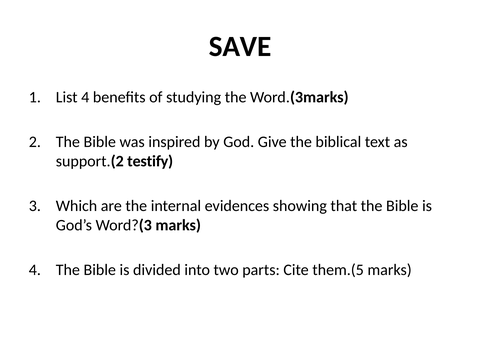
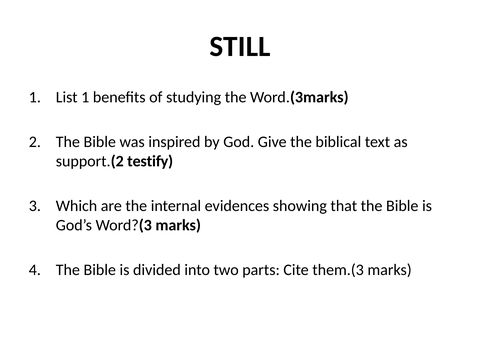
SAVE: SAVE -> STILL
List 4: 4 -> 1
them.(5: them.(5 -> them.(3
